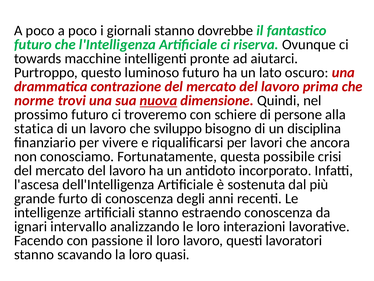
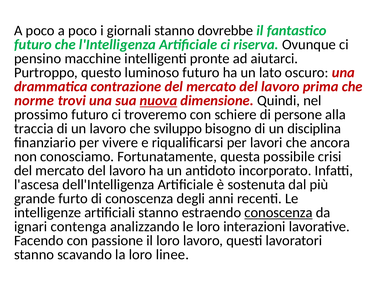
towards: towards -> pensino
statica: statica -> traccia
conoscenza at (279, 212) underline: none -> present
intervallo: intervallo -> contenga
quasi: quasi -> linee
